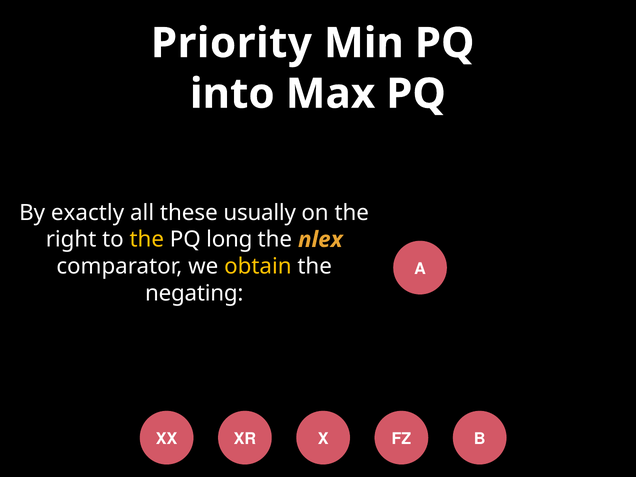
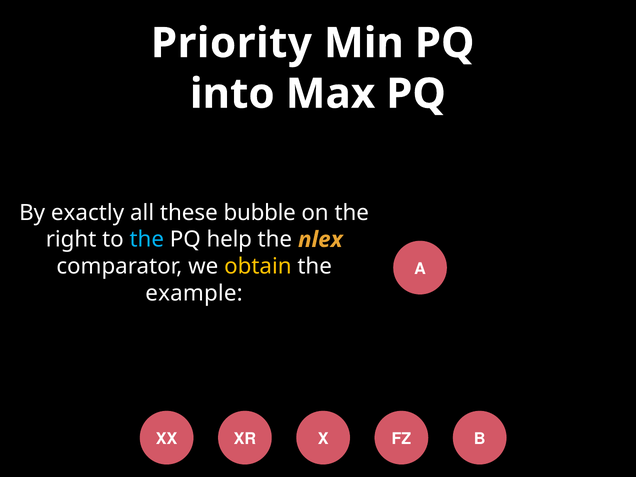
usually: usually -> bubble
the at (147, 240) colour: yellow -> light blue
long: long -> help
negating: negating -> example
